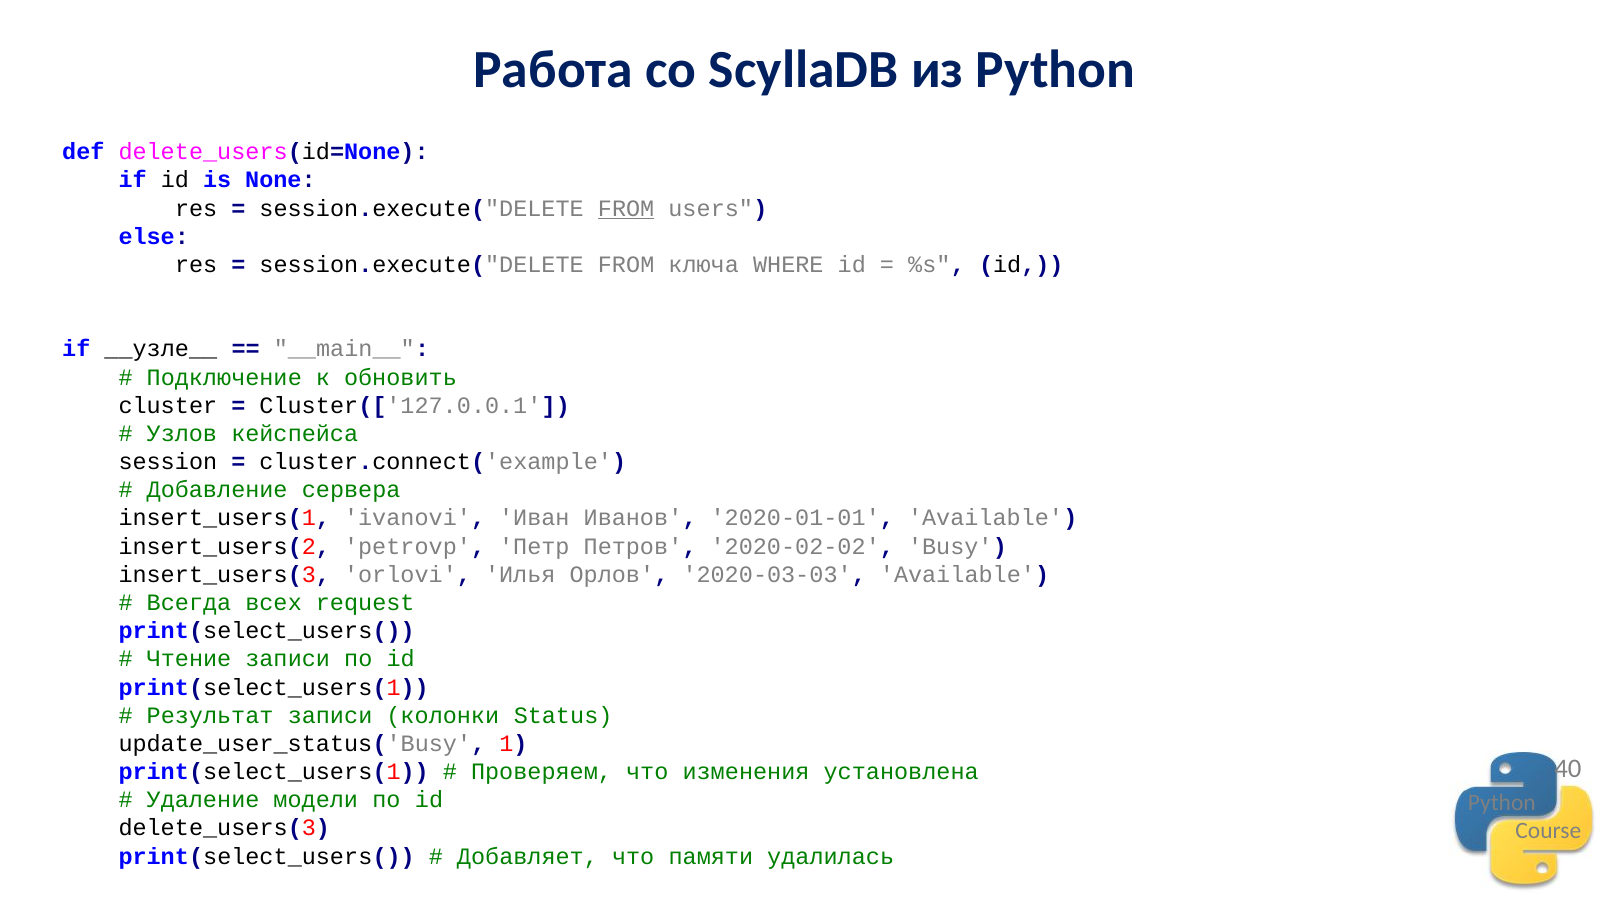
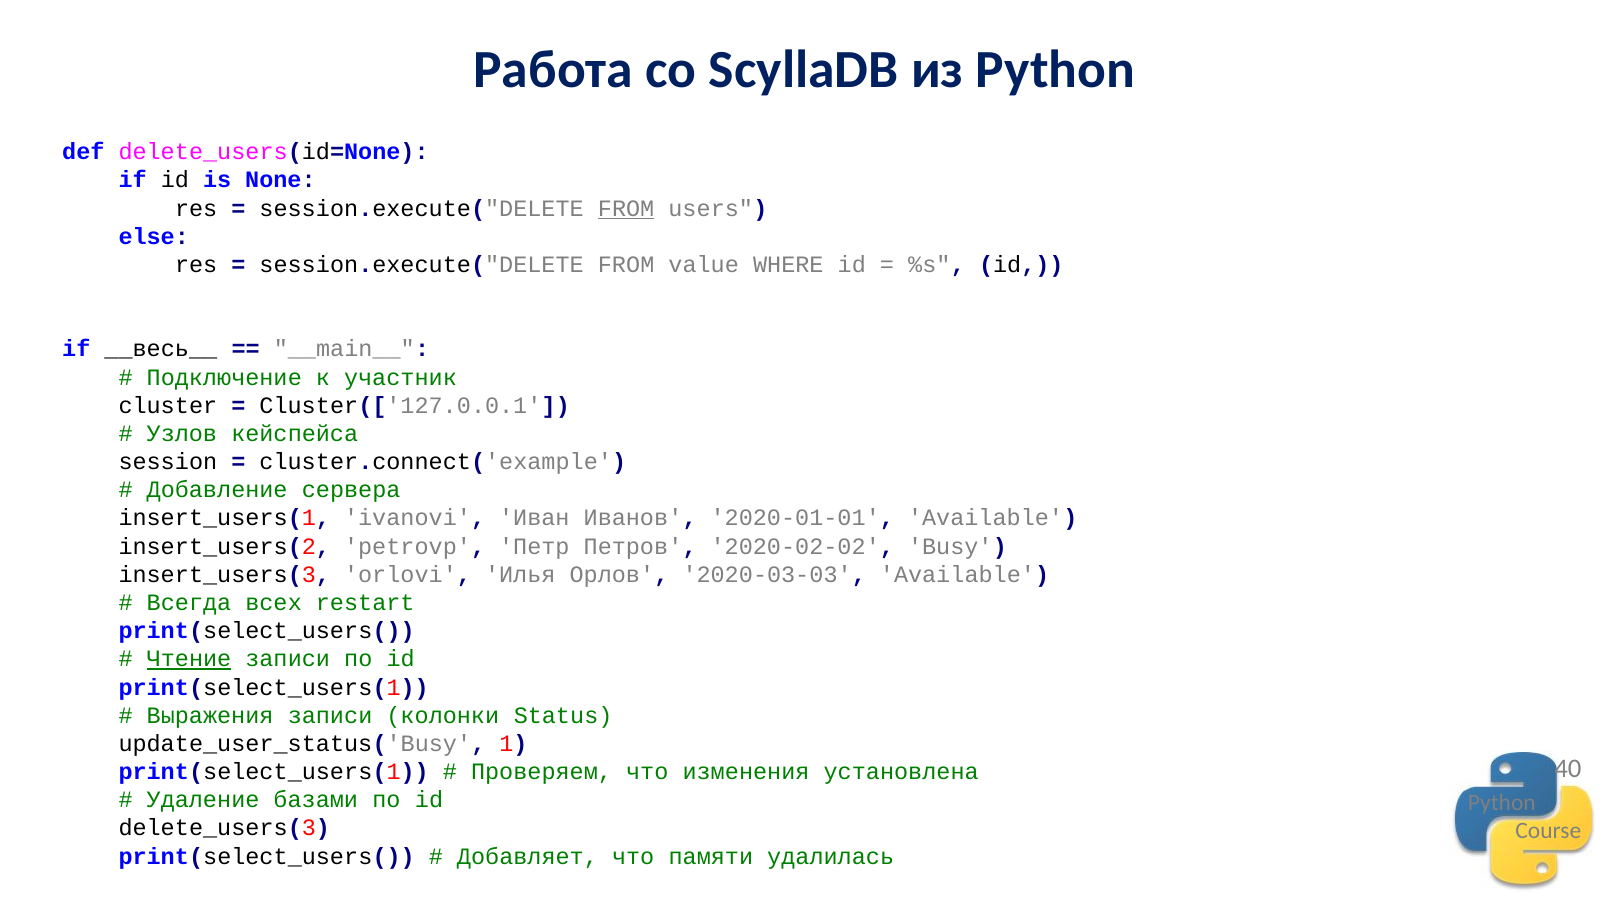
ключа: ключа -> value
__узле__: __узле__ -> __весь__
обновить: обновить -> участник
request: request -> restart
Чтение underline: none -> present
Результат: Результат -> Выражения
модели: модели -> базами
